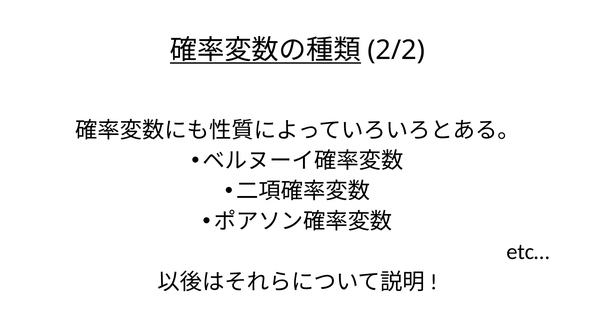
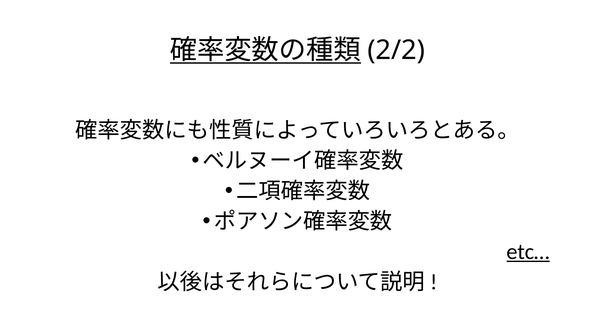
etc… underline: none -> present
